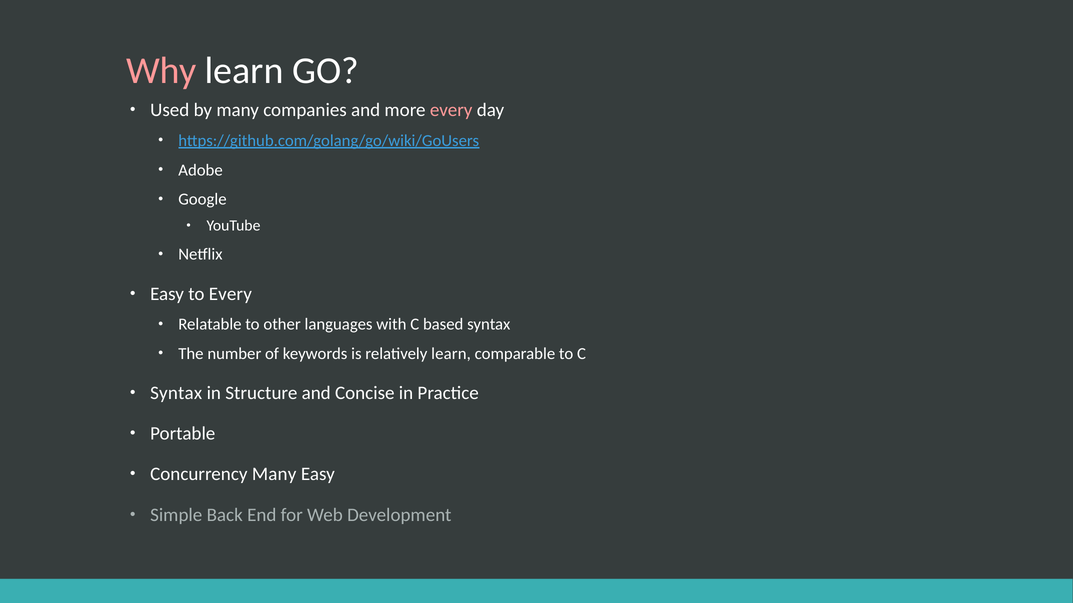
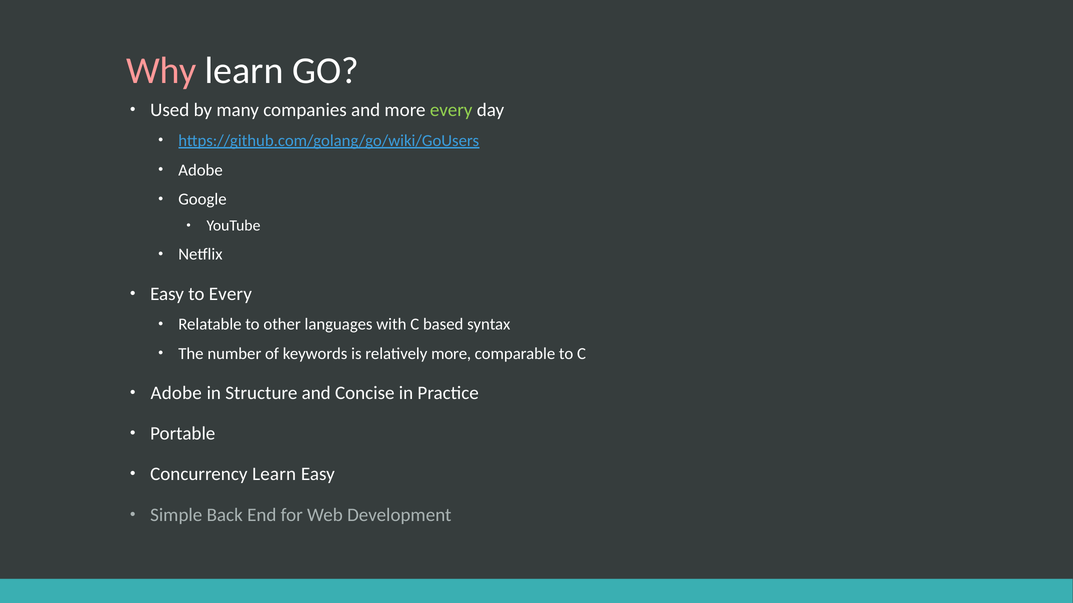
every at (451, 110) colour: pink -> light green
relatively learn: learn -> more
Syntax at (176, 393): Syntax -> Adobe
Concurrency Many: Many -> Learn
